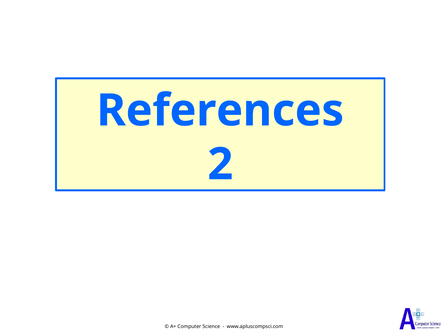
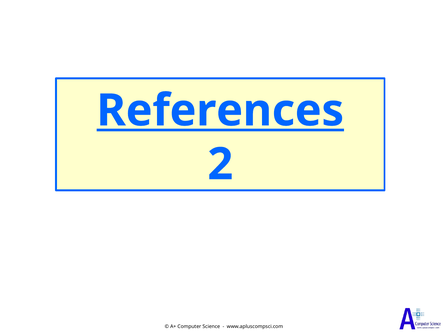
References underline: none -> present
